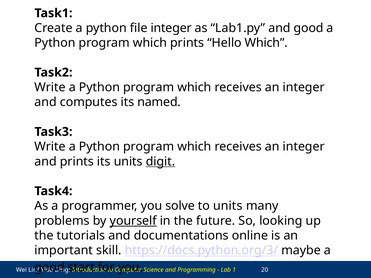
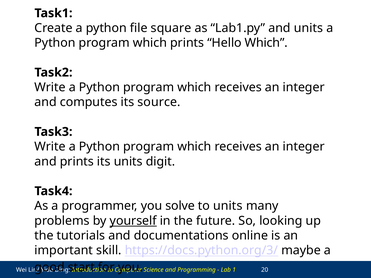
file integer: integer -> square
and good: good -> units
named: named -> source
digit underline: present -> none
